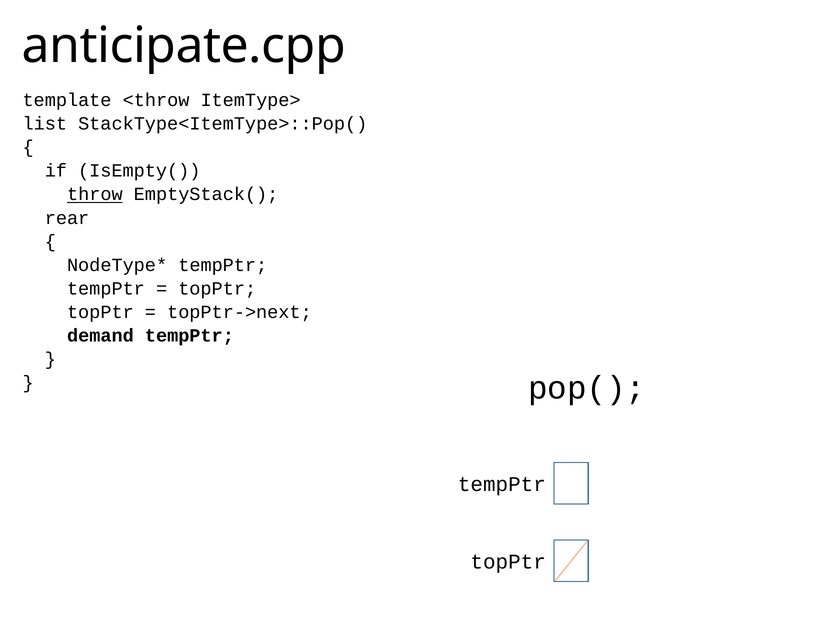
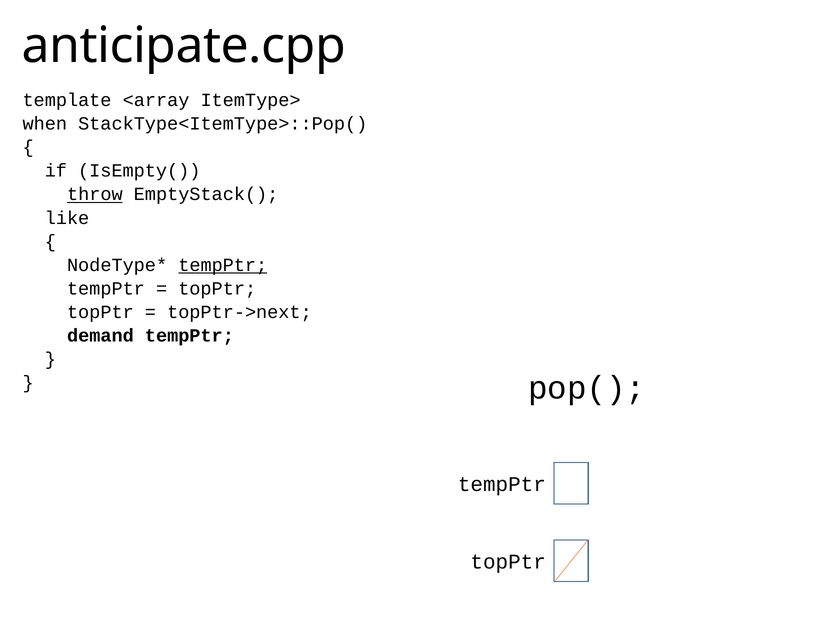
<throw: <throw -> <array
list: list -> when
rear: rear -> like
tempPtr at (223, 265) underline: none -> present
